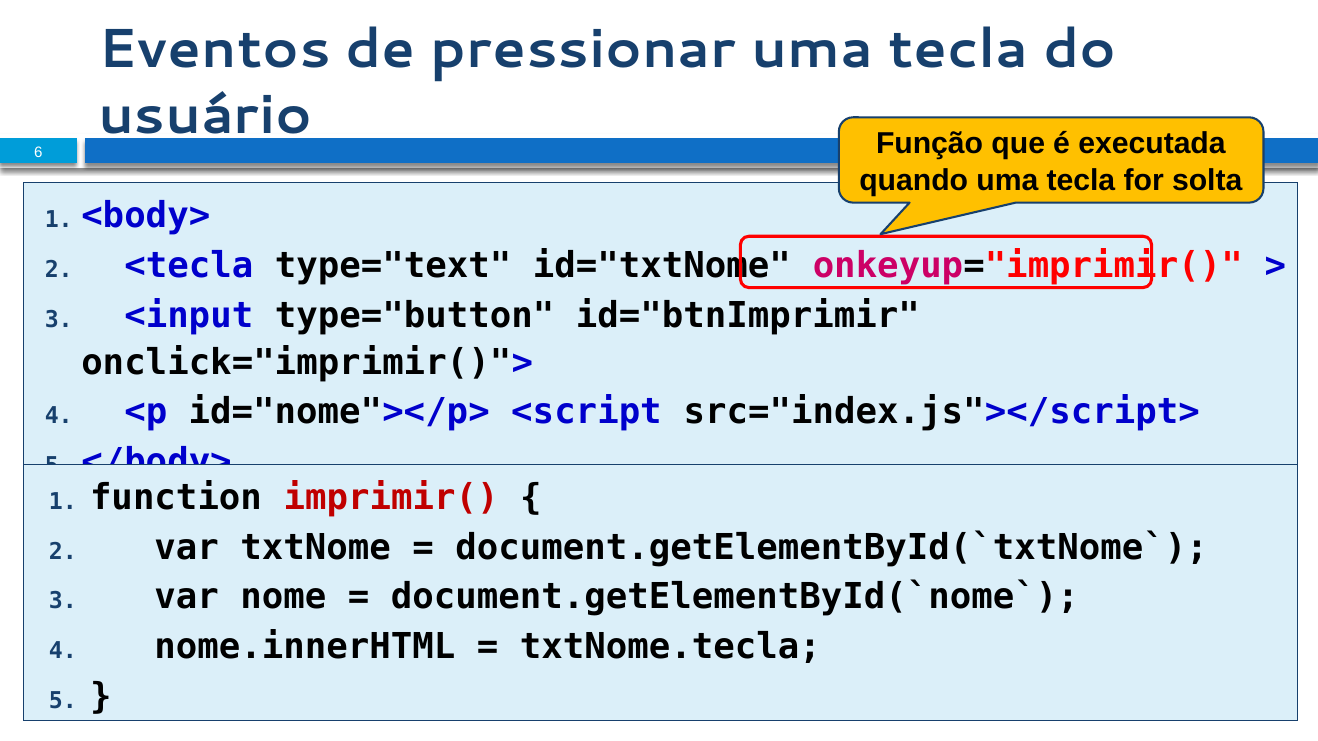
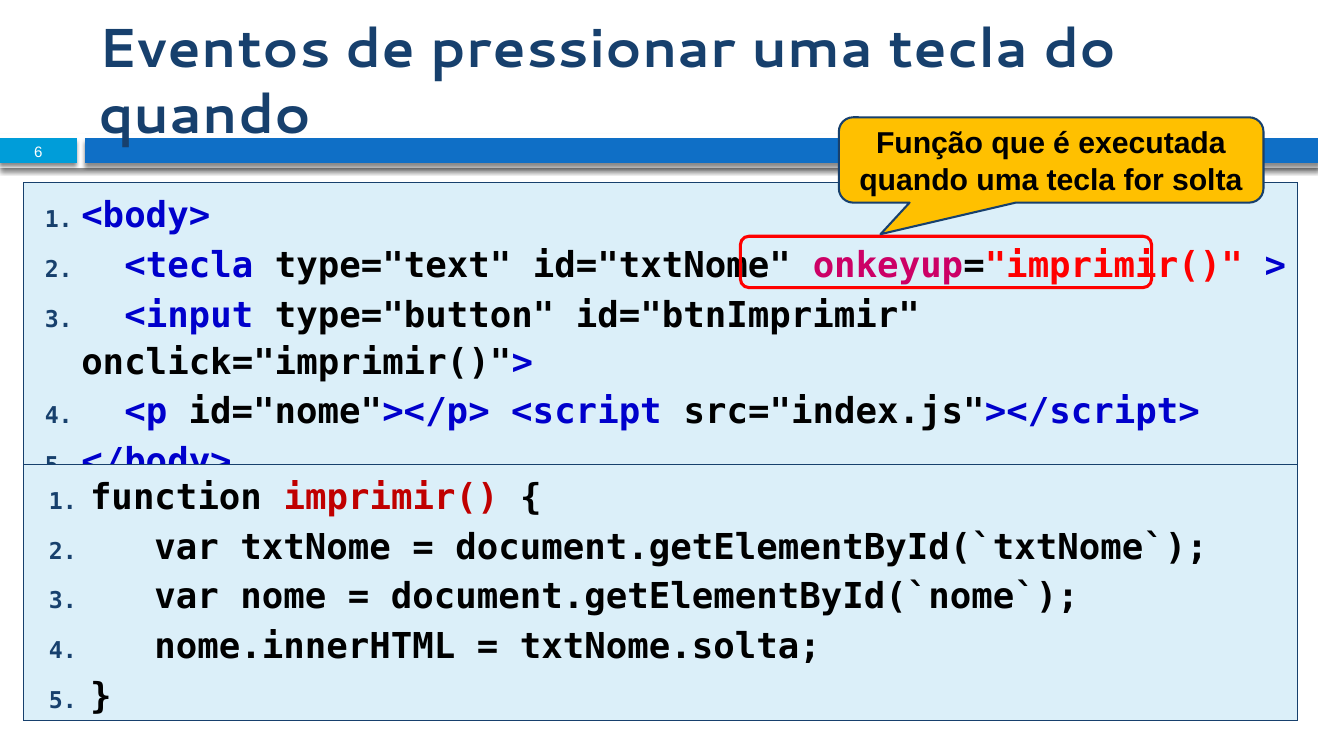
usuário at (205, 115): usuário -> quando
txtNome.tecla: txtNome.tecla -> txtNome.solta
